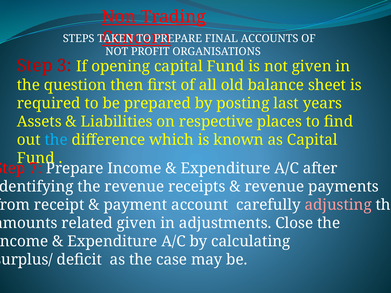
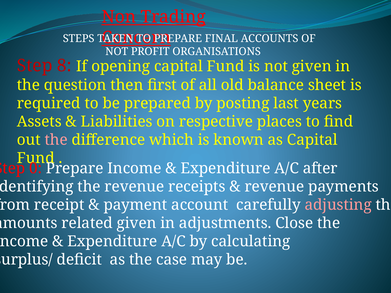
3: 3 -> 8
the at (56, 140) colour: light blue -> pink
7: 7 -> 0
